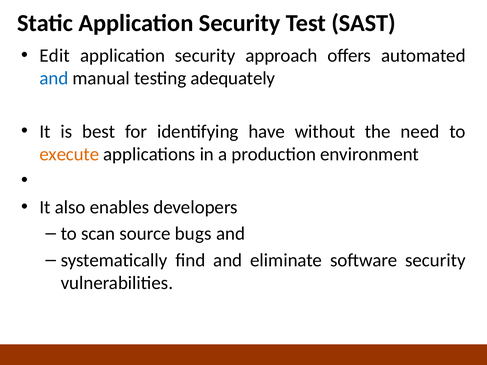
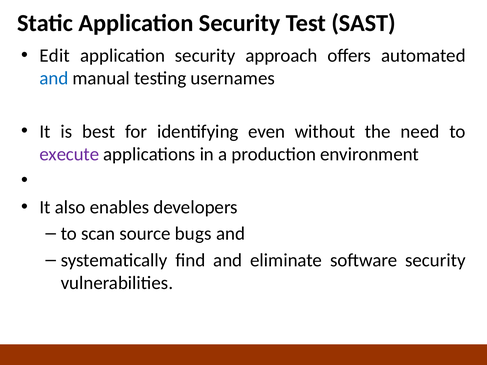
adequately: adequately -> usernames
have: have -> even
execute colour: orange -> purple
